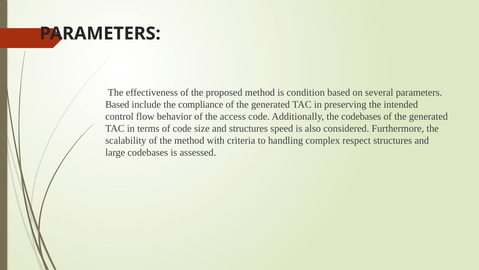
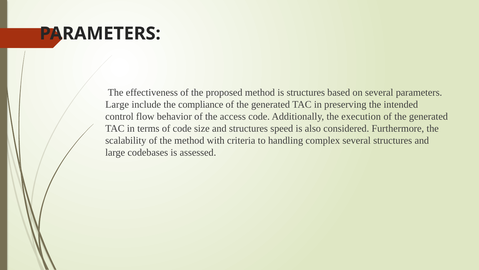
is condition: condition -> structures
Based at (117, 104): Based -> Large
the codebases: codebases -> execution
complex respect: respect -> several
